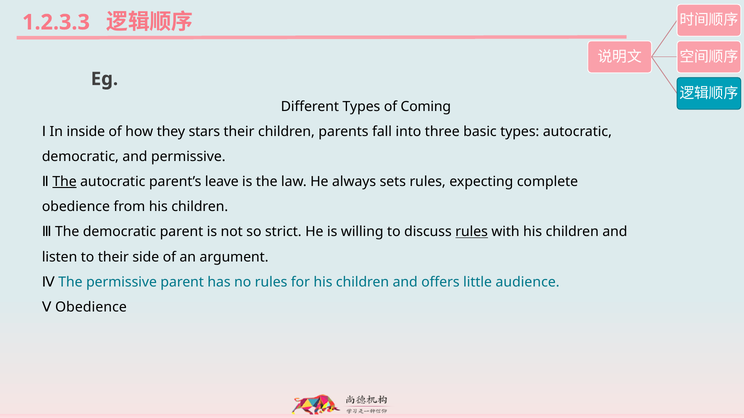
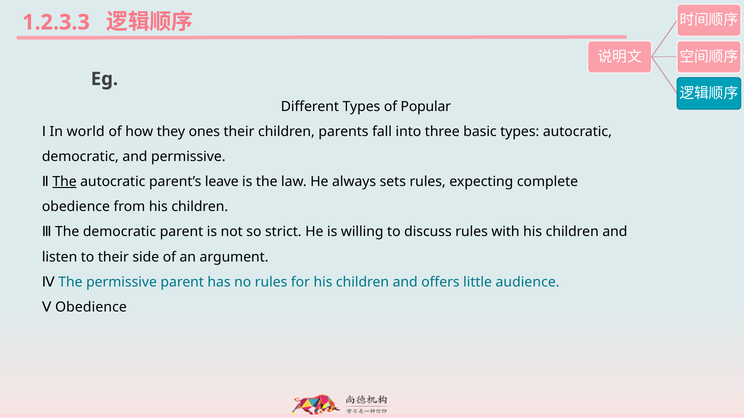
Coming: Coming -> Popular
inside: inside -> world
stars: stars -> ones
rules at (472, 232) underline: present -> none
